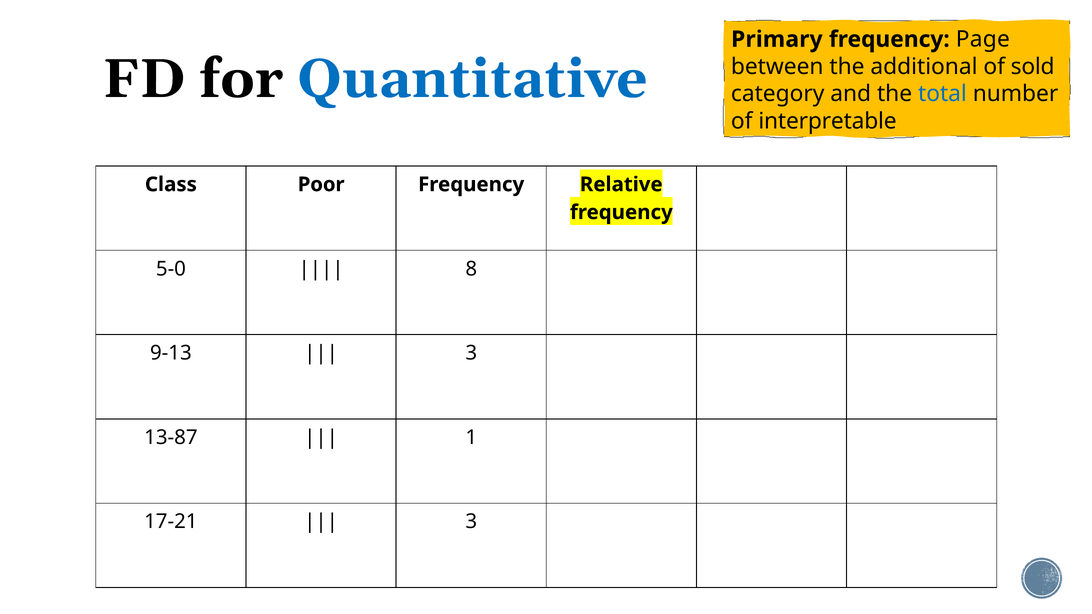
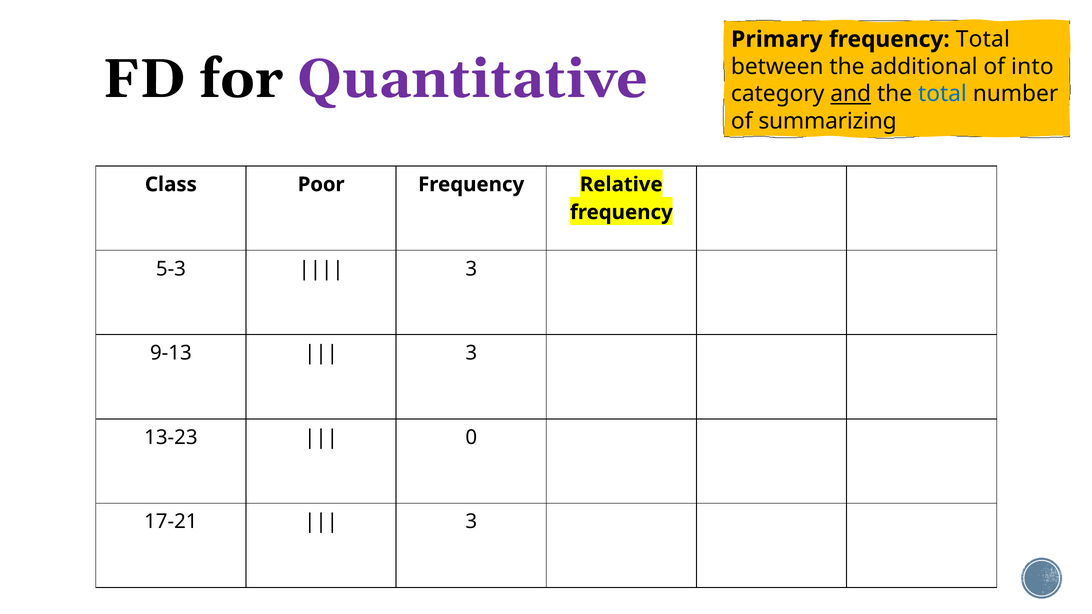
frequency Page: Page -> Total
Quantitative colour: blue -> purple
sold: sold -> into
and underline: none -> present
interpretable: interpretable -> summarizing
5-0: 5-0 -> 5-3
8 at (471, 269): 8 -> 3
13-87: 13-87 -> 13-23
1: 1 -> 0
